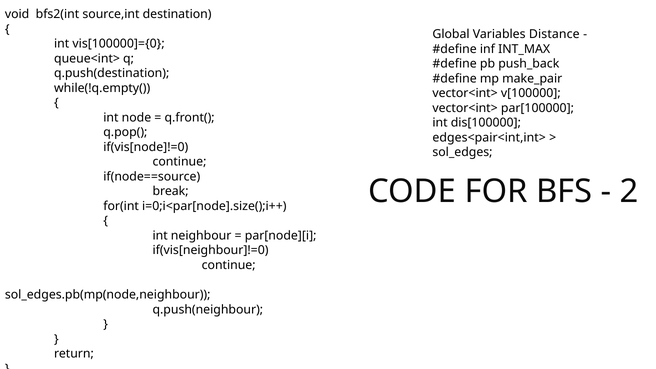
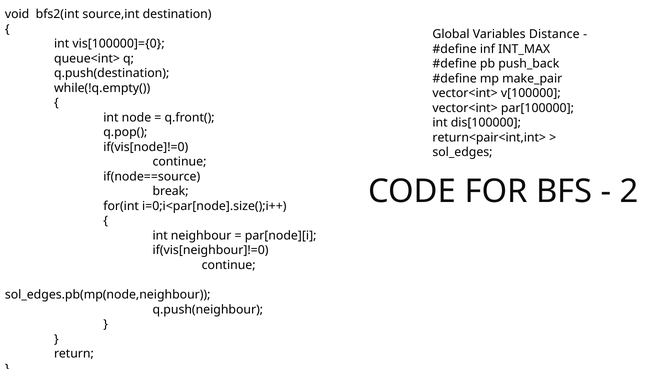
edges<pair<int,int>: edges<pair<int,int> -> return<pair<int,int>
